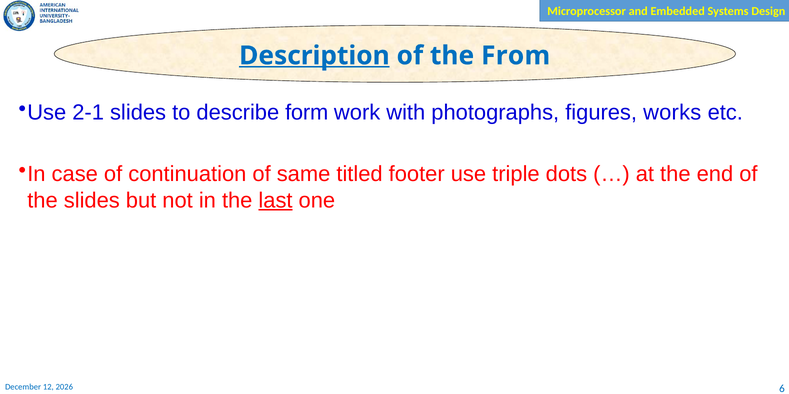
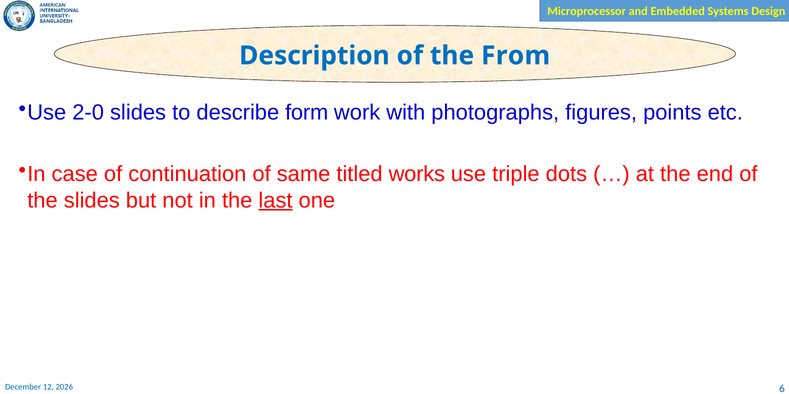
Description underline: present -> none
2-1: 2-1 -> 2-0
works: works -> points
footer: footer -> works
